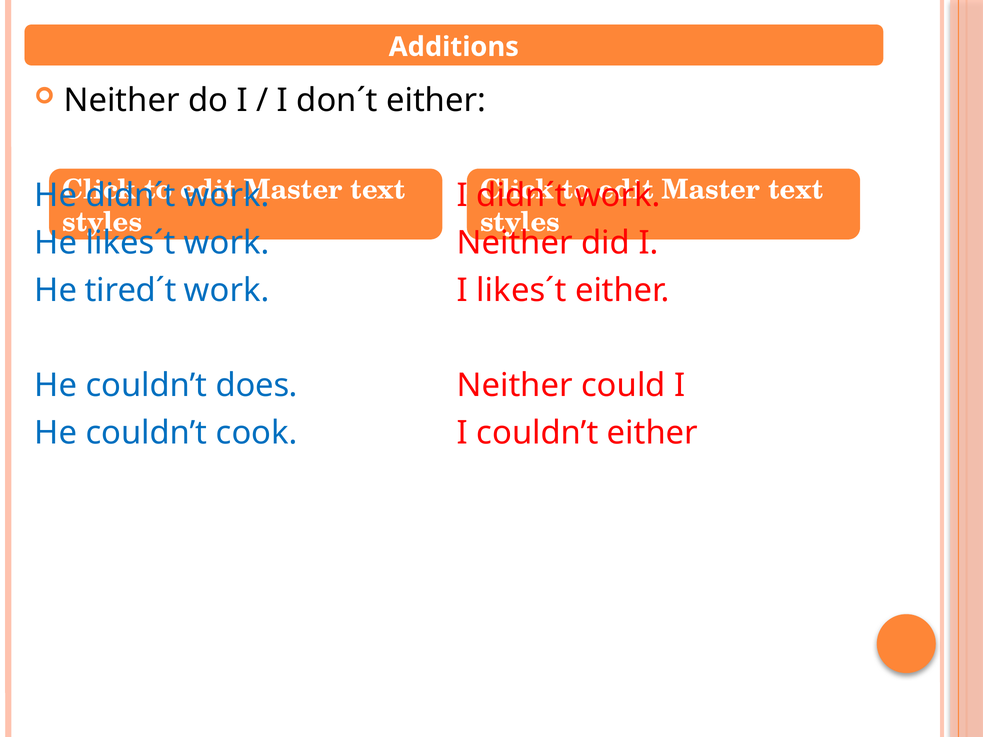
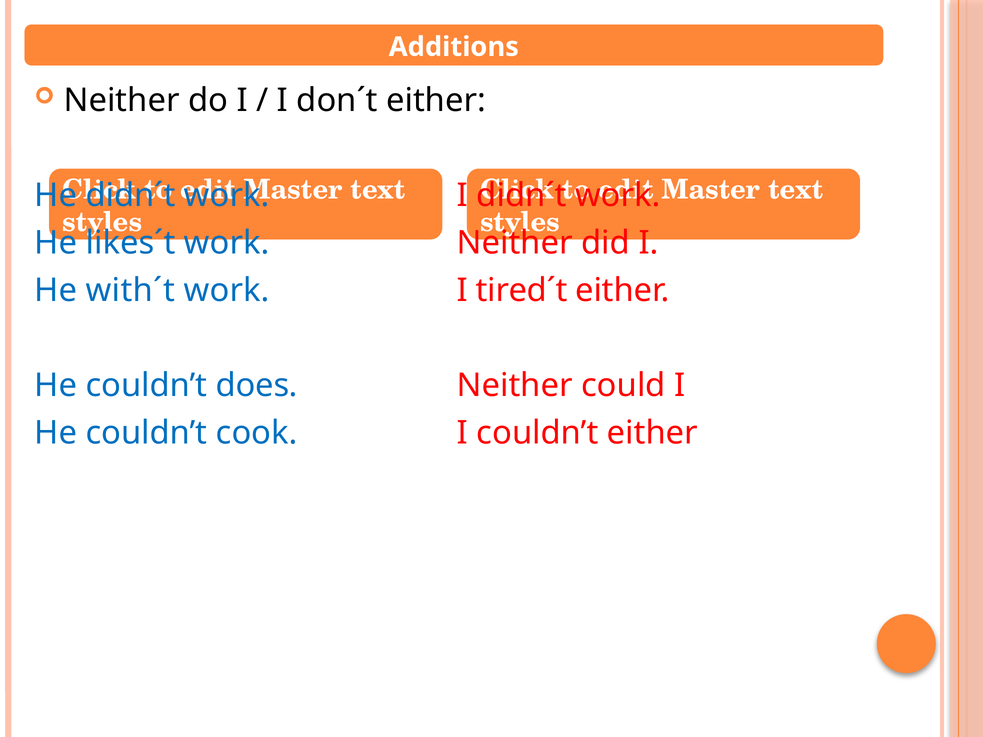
tired´t: tired´t -> with´t
I likes´t: likes´t -> tired´t
